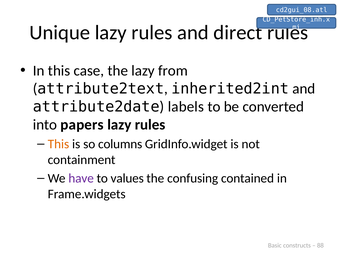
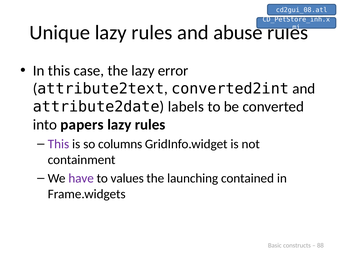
direct: direct -> abuse
from: from -> error
inherited2int: inherited2int -> converted2int
This at (58, 144) colour: orange -> purple
confusing: confusing -> launching
